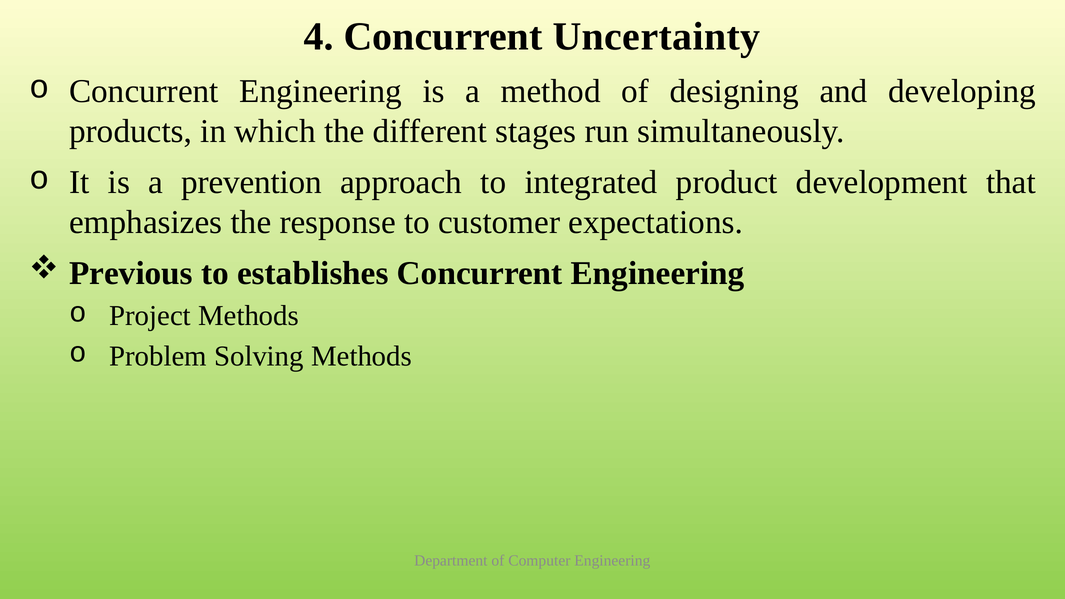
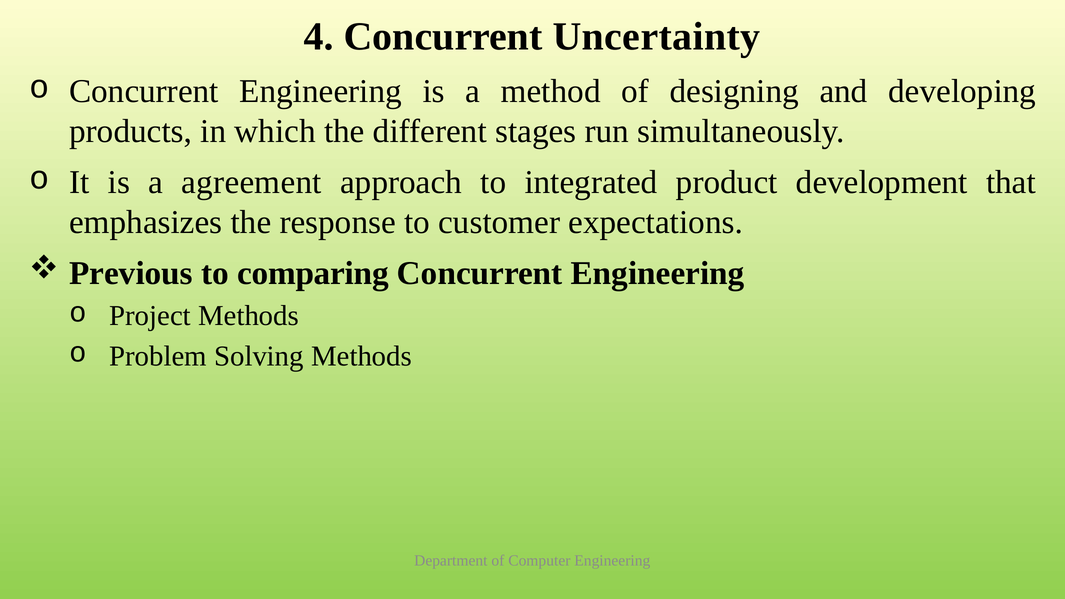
prevention: prevention -> agreement
establishes: establishes -> comparing
